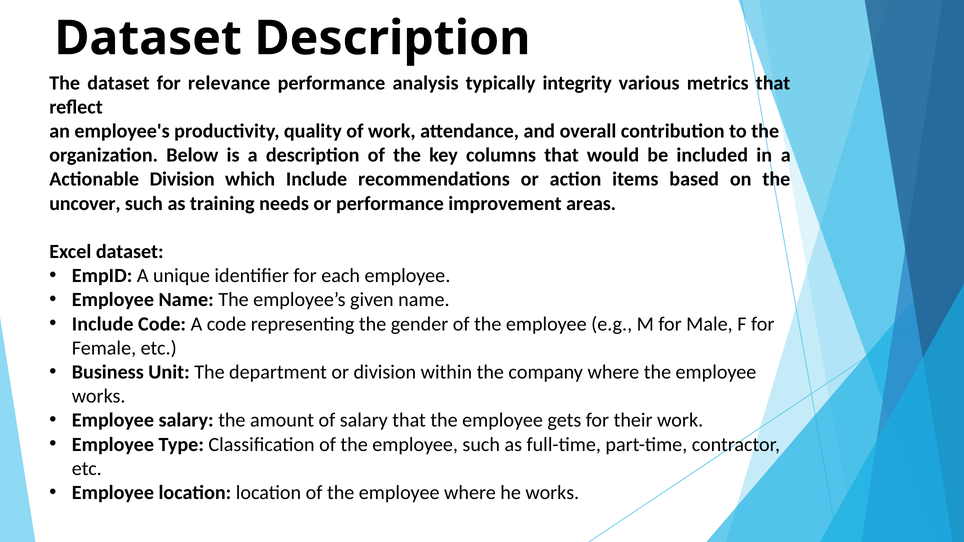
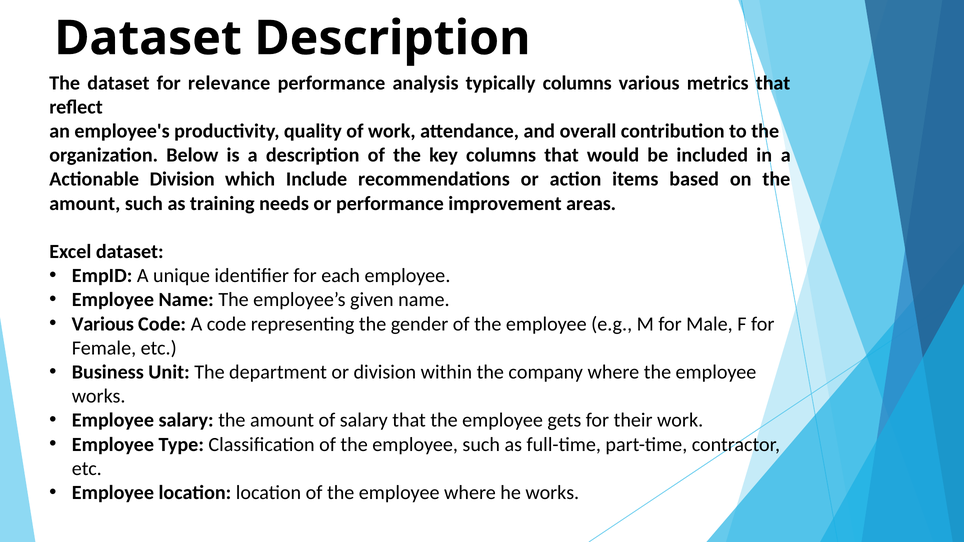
typically integrity: integrity -> columns
uncover at (85, 204): uncover -> amount
Include at (103, 324): Include -> Various
